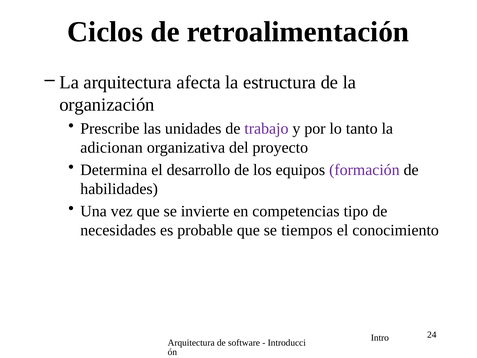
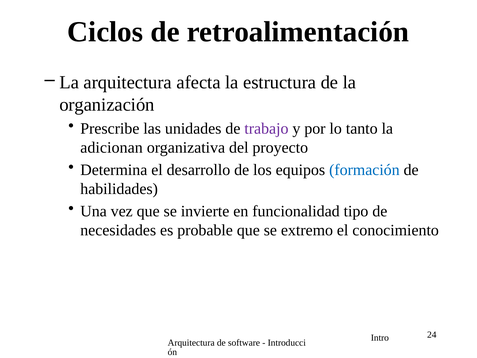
formación colour: purple -> blue
competencias: competencias -> funcionalidad
tiempos: tiempos -> extremo
